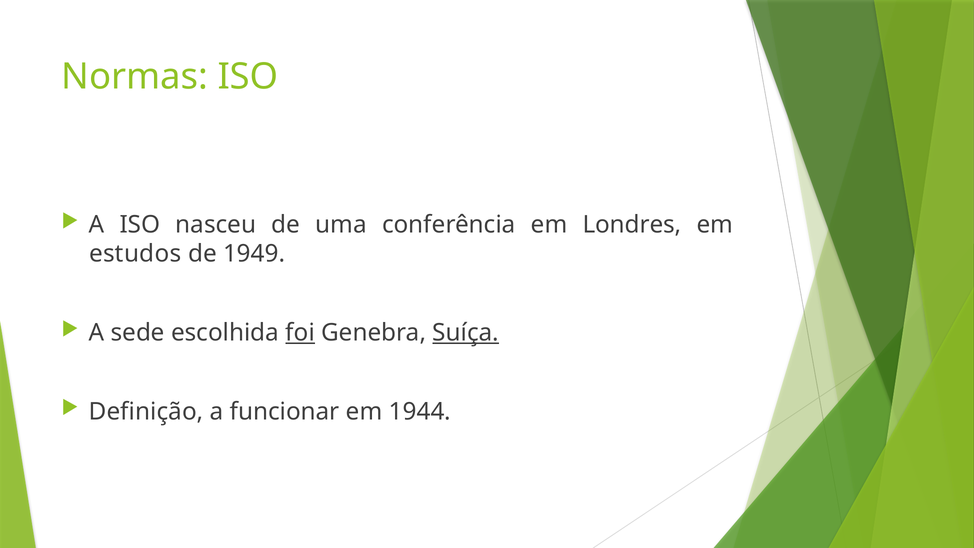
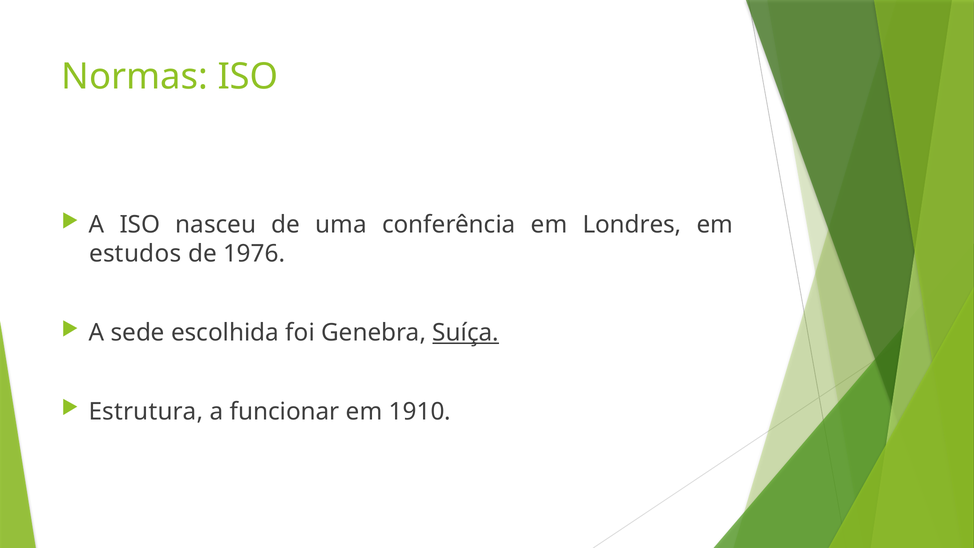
1949: 1949 -> 1976
foi underline: present -> none
Definição: Definição -> Estrutura
1944: 1944 -> 1910
